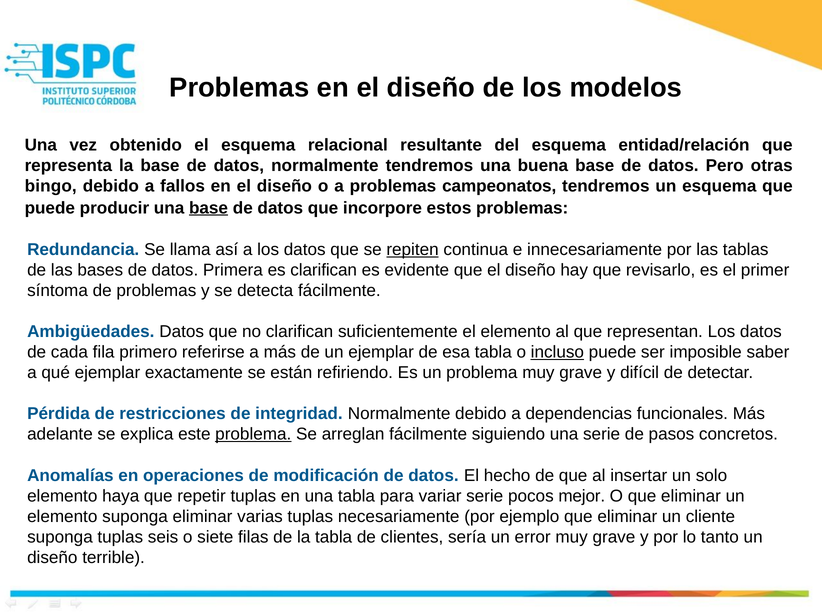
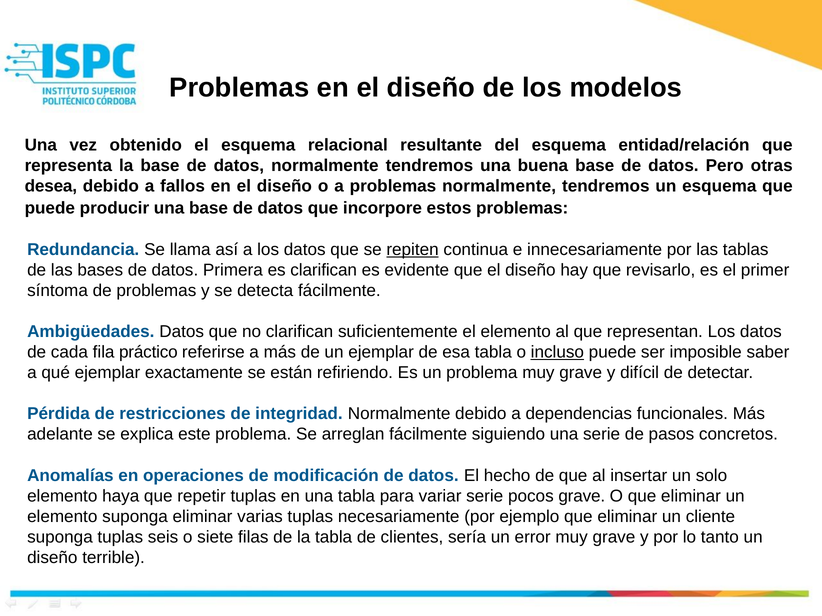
bingo: bingo -> desea
problemas campeonatos: campeonatos -> normalmente
base at (209, 208) underline: present -> none
primero: primero -> práctico
problema at (253, 435) underline: present -> none
pocos mejor: mejor -> grave
